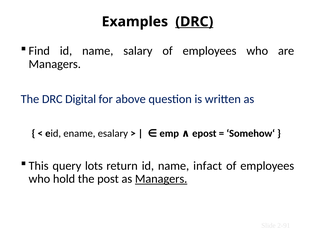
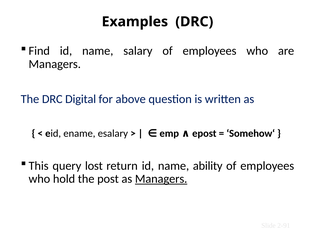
DRC at (194, 22) underline: present -> none
lots: lots -> lost
infact: infact -> ability
